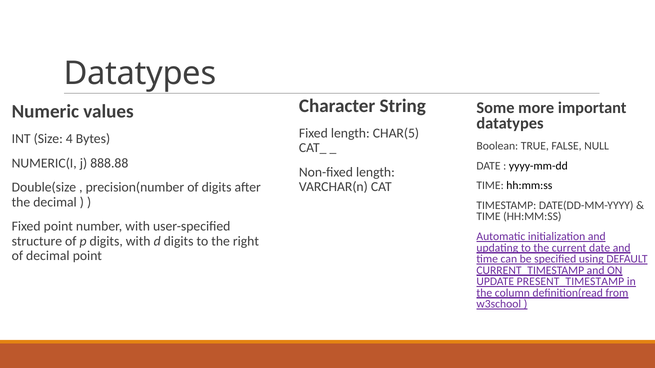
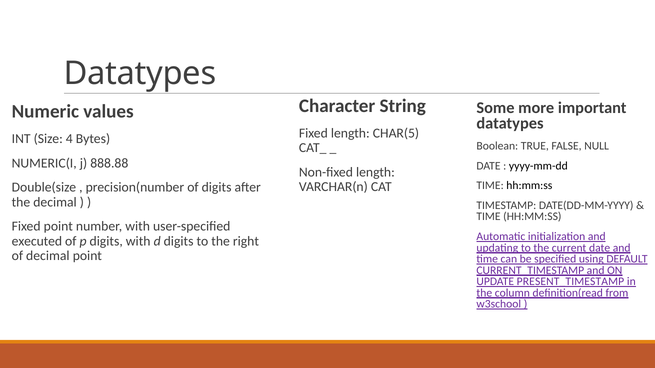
structure: structure -> executed
